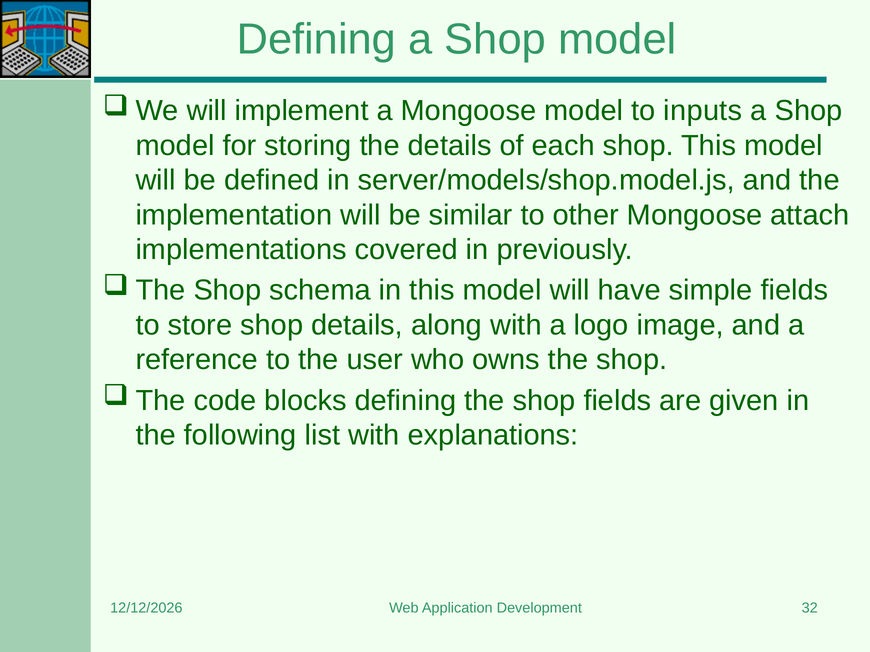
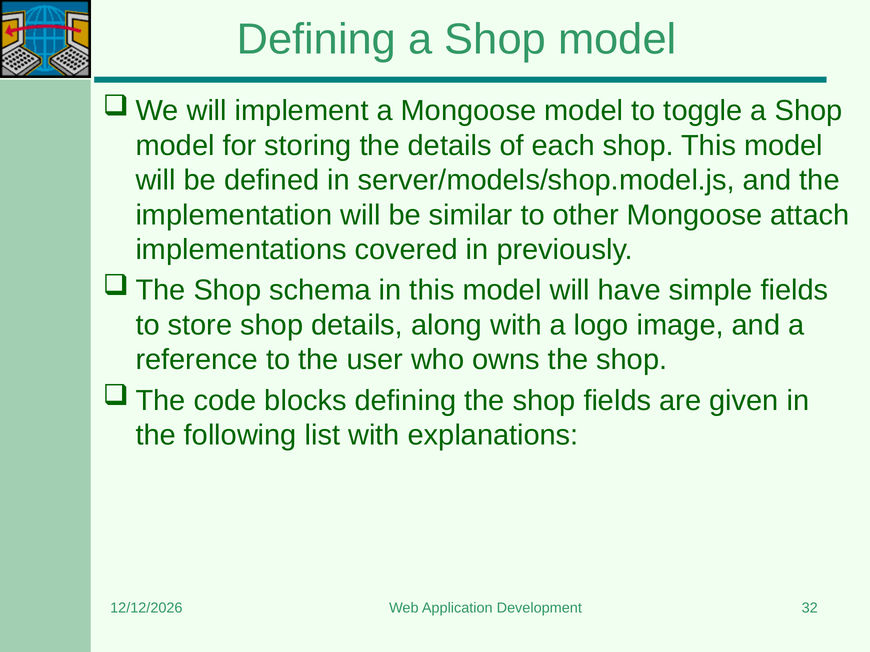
inputs: inputs -> toggle
